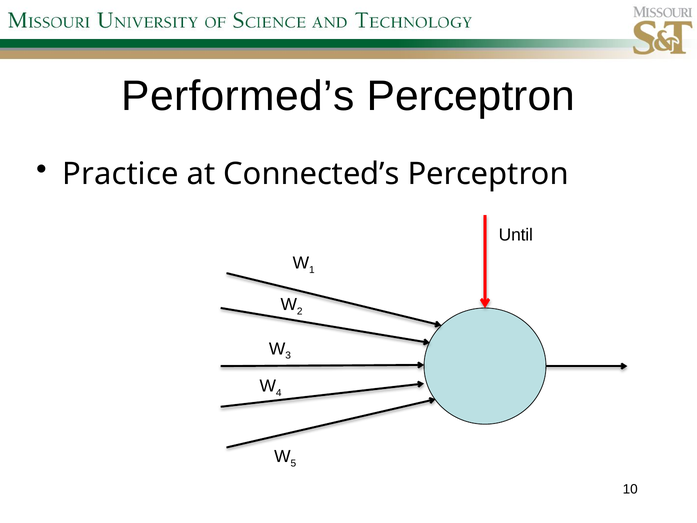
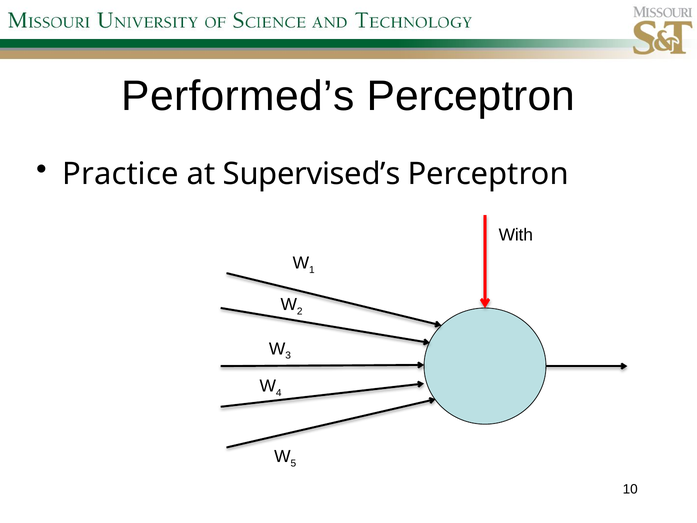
Connected’s: Connected’s -> Supervised’s
Until: Until -> With
